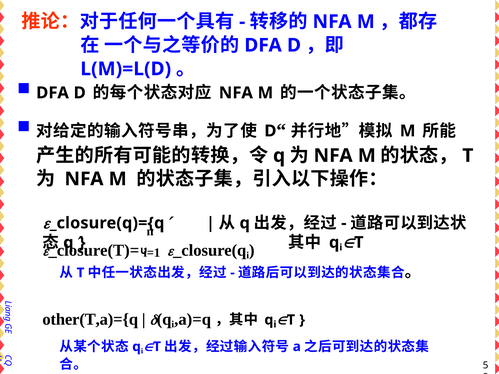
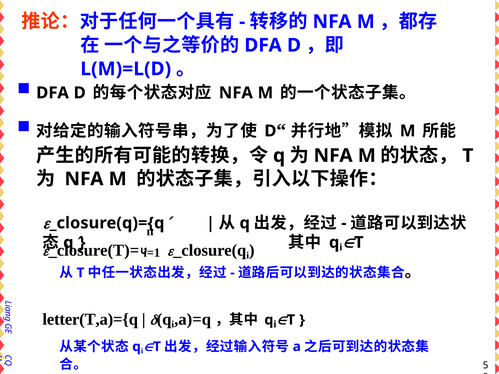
other(T,a)={q: other(T,a)={q -> letter(T,a)={q
